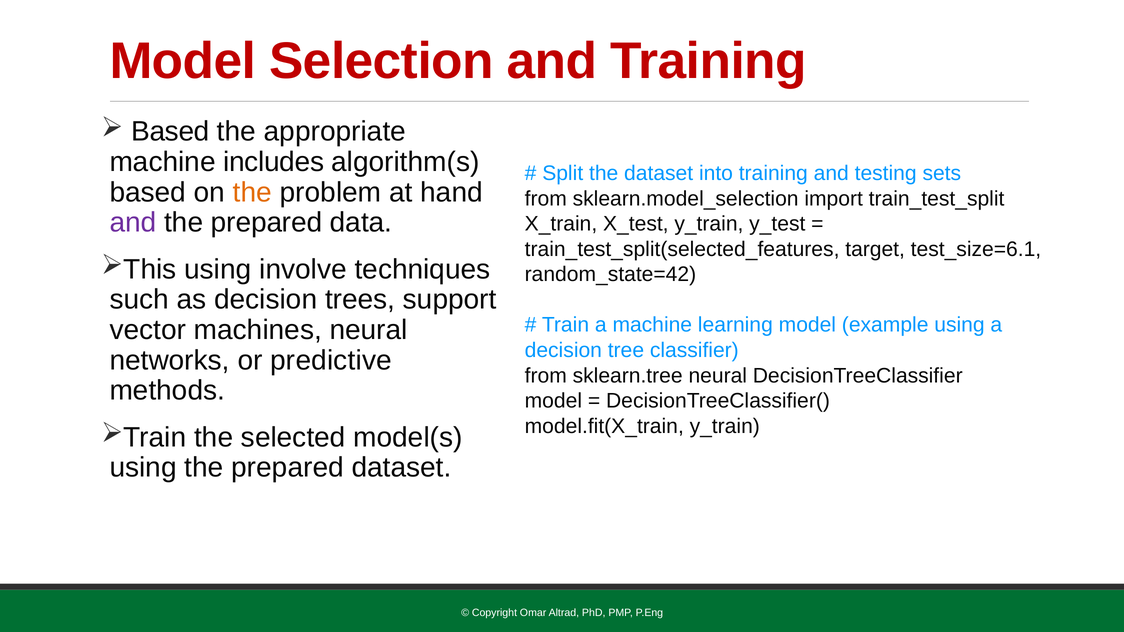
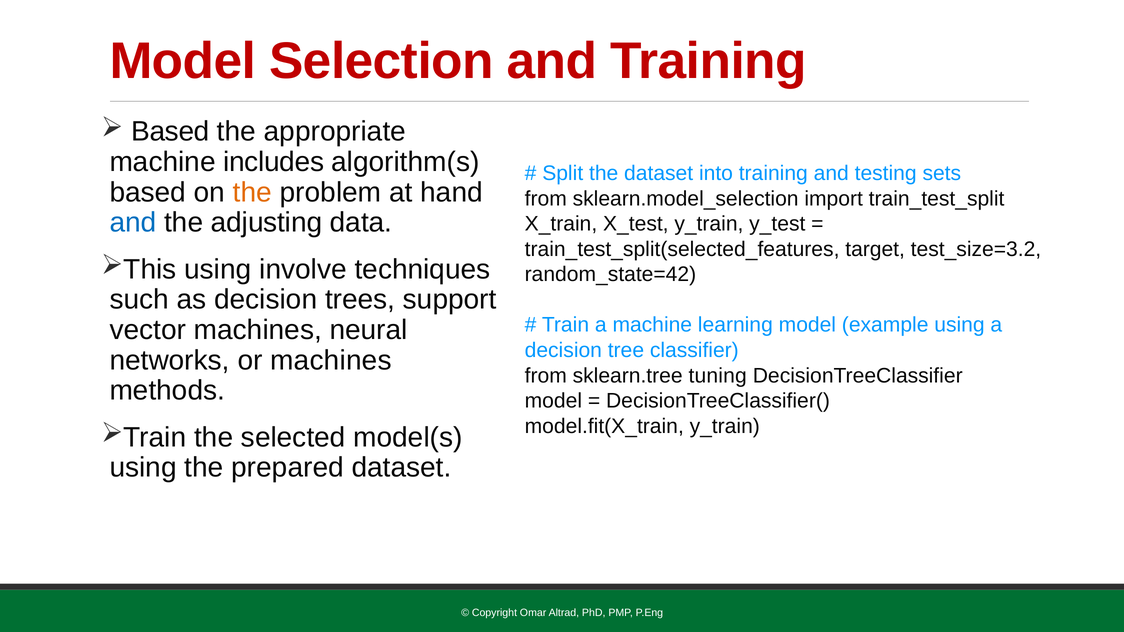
and at (133, 223) colour: purple -> blue
prepared at (267, 223): prepared -> adjusting
test_size=6.1: test_size=6.1 -> test_size=3.2
or predictive: predictive -> machines
sklearn.tree neural: neural -> tuning
